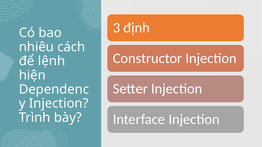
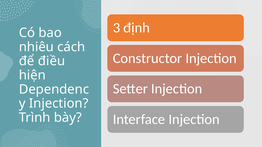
lệnh: lệnh -> điều
